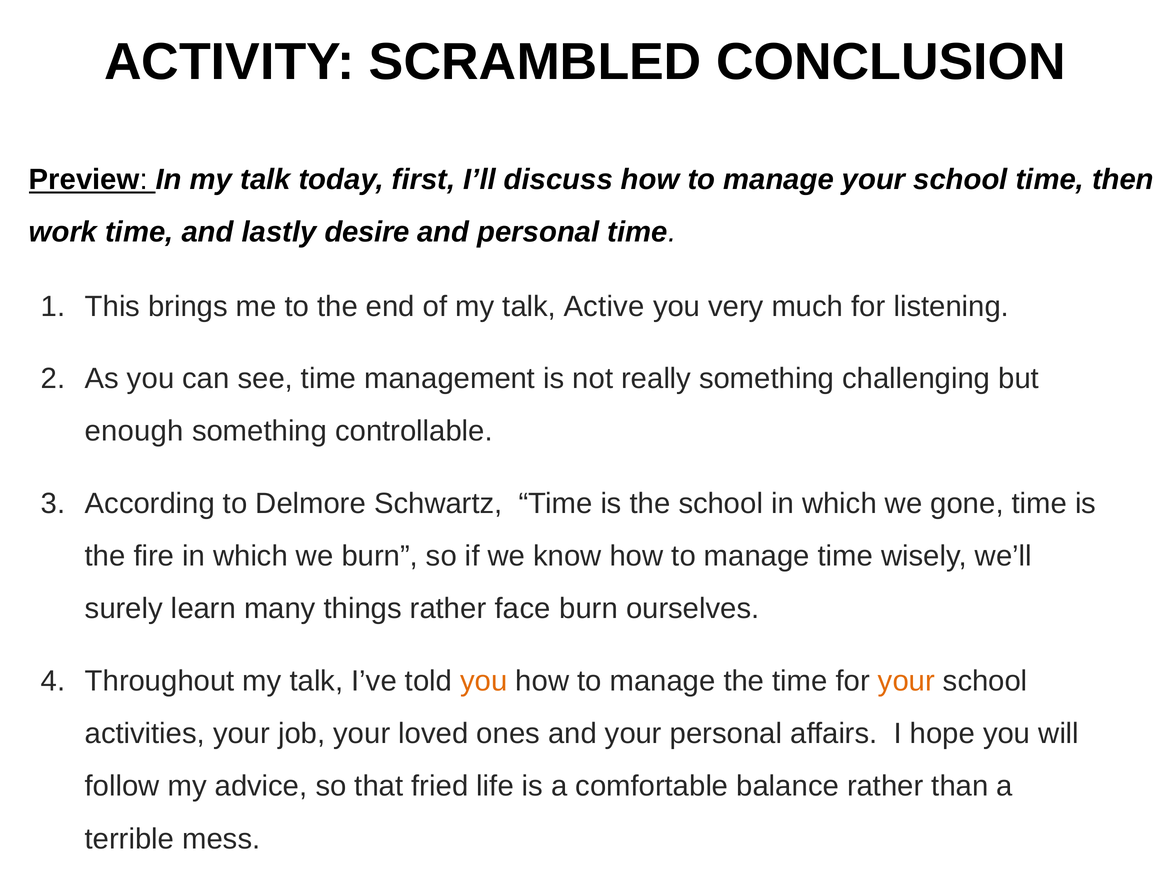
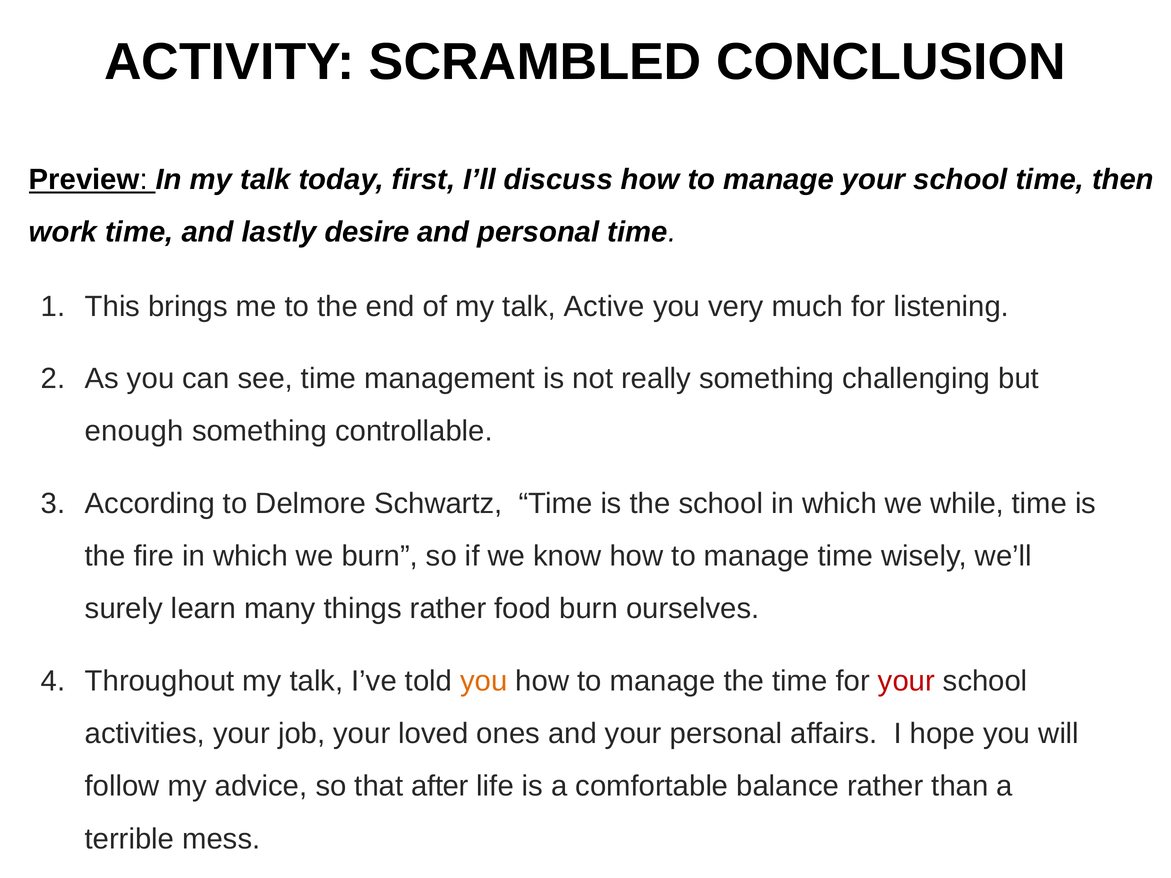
gone: gone -> while
face: face -> food
your at (906, 681) colour: orange -> red
fried: fried -> after
